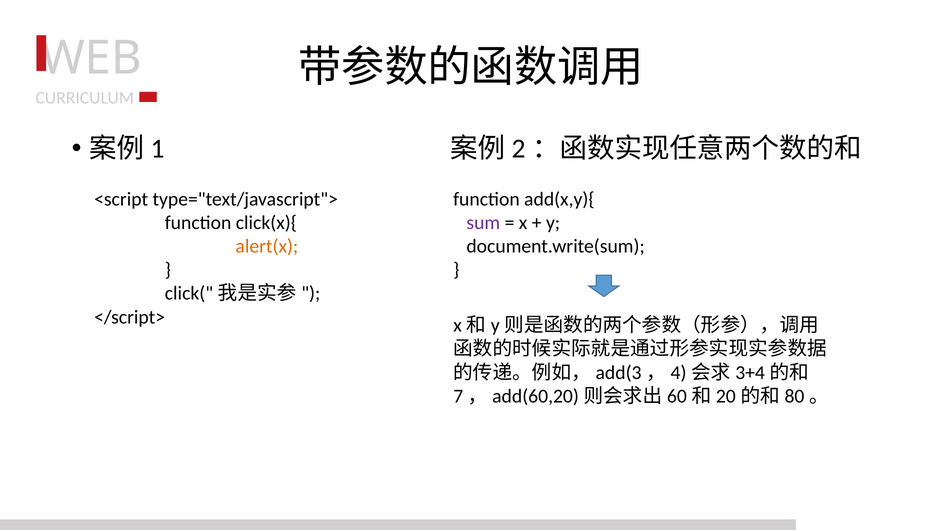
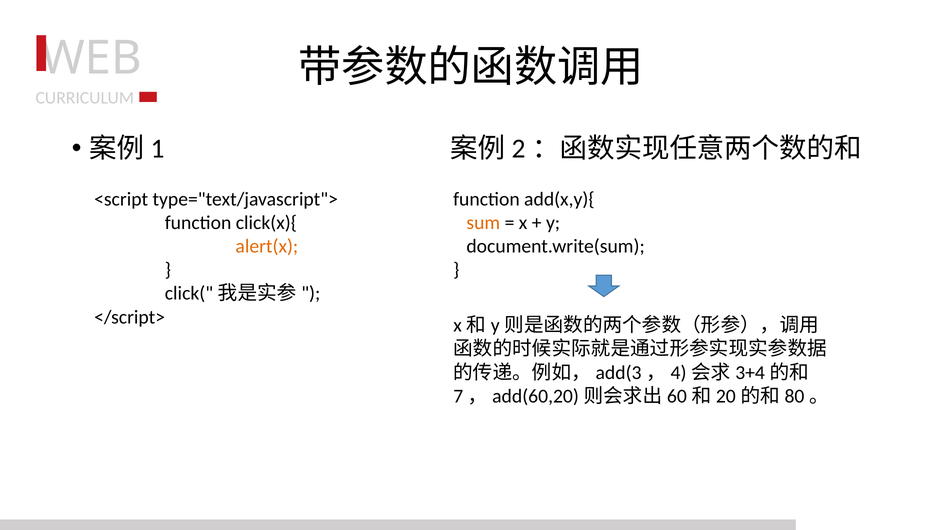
sum colour: purple -> orange
